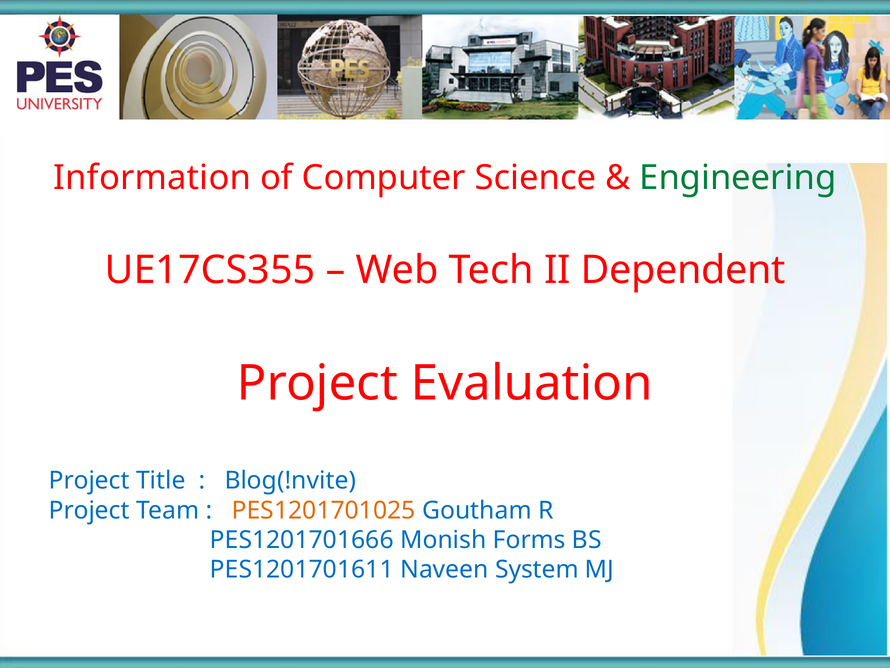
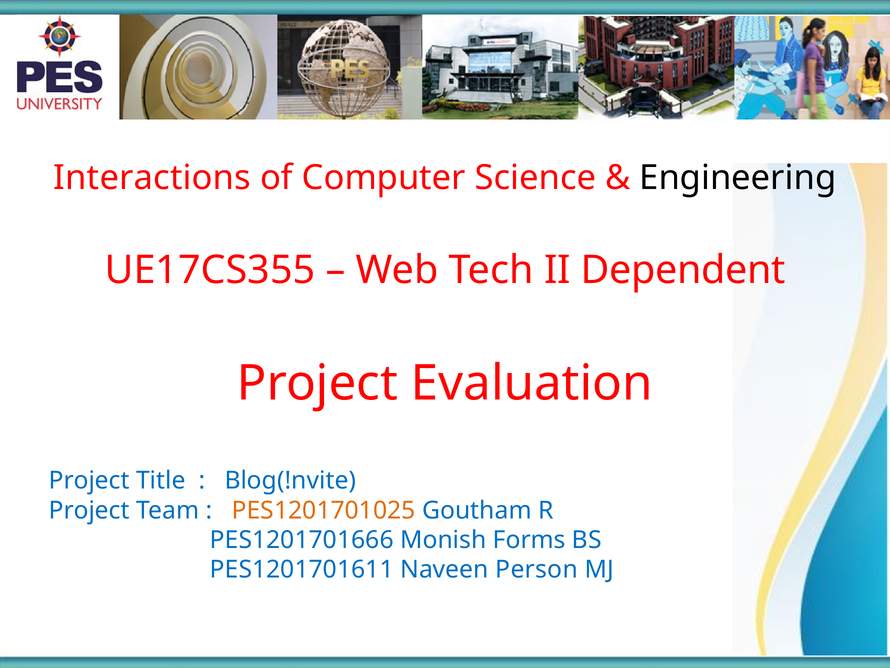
Information: Information -> Interactions
Engineering colour: green -> black
System: System -> Person
